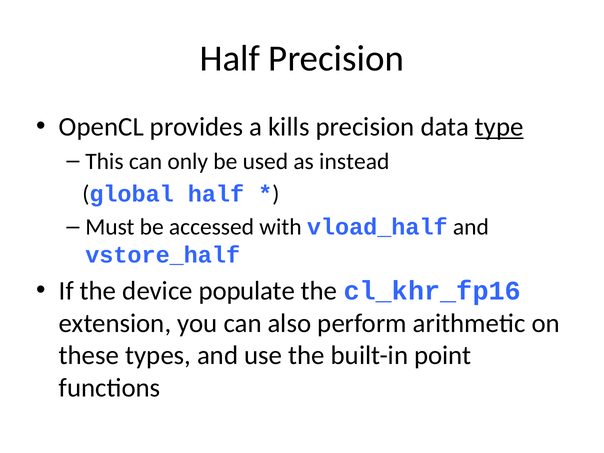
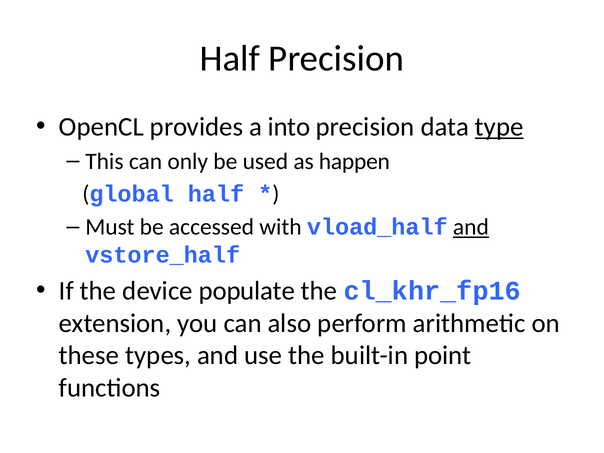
kills: kills -> into
instead: instead -> happen
and at (471, 227) underline: none -> present
